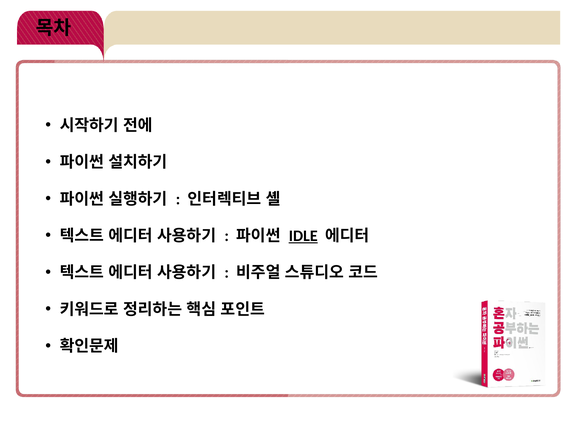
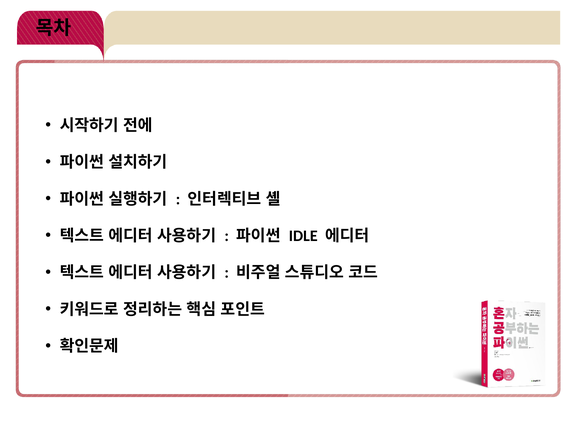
IDLE underline: present -> none
